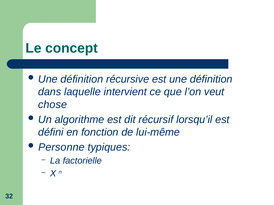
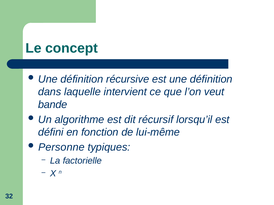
chose: chose -> bande
